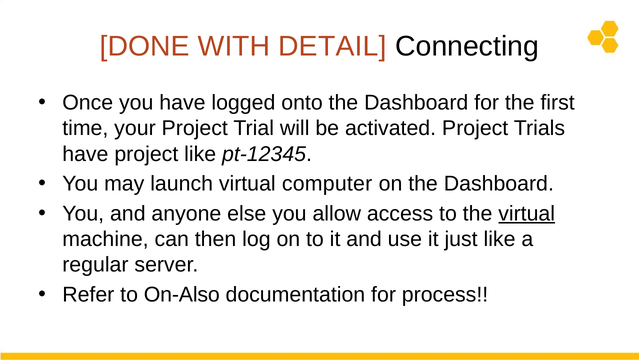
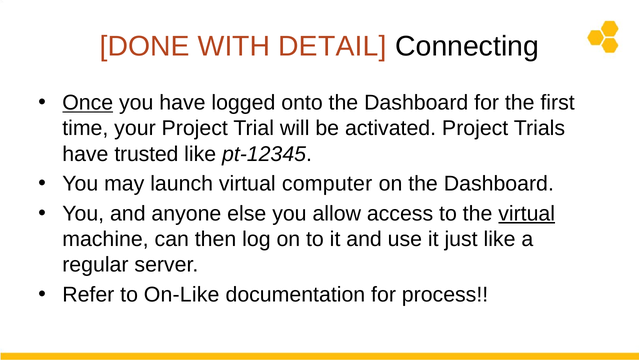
Once underline: none -> present
have project: project -> trusted
On-Also: On-Also -> On-Like
